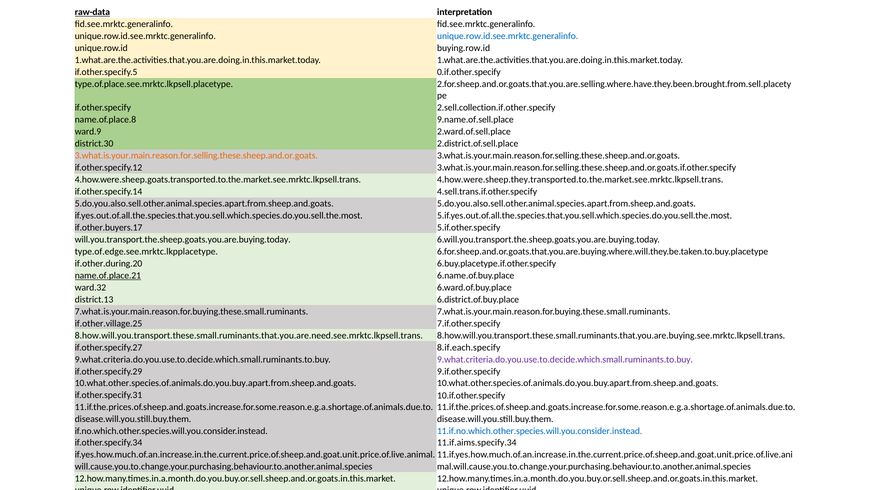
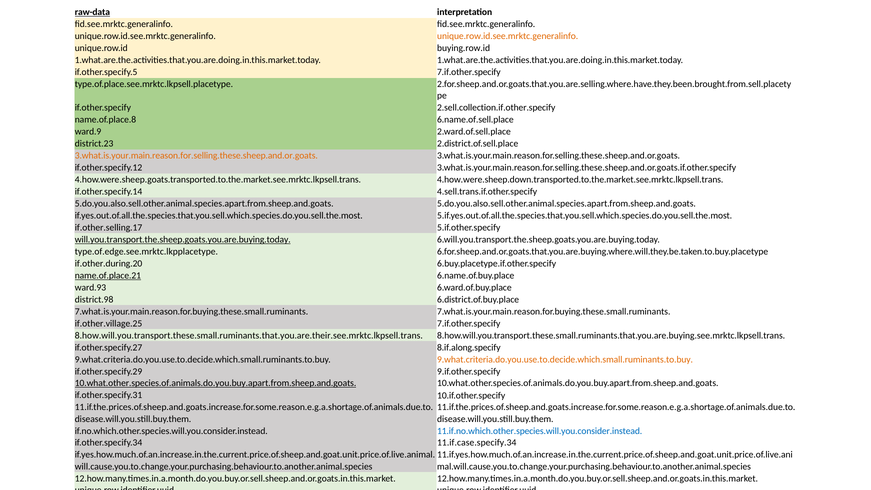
unique.row.id.see.mrktc.generalinfo at (508, 36) colour: blue -> orange
if.other.specify.5 0.if.other.specify: 0.if.other.specify -> 7.if.other.specify
9.name.of.sell.place: 9.name.of.sell.place -> 6.name.of.sell.place
district.30: district.30 -> district.23
4.how.were.sheep.they.transported.to.the.market.see.mrktc.lkpsell.trans: 4.how.were.sheep.they.transported.to.the.market.see.mrktc.lkpsell.trans -> 4.how.were.sheep.down.transported.to.the.market.see.mrktc.lkpsell.trans
if.other.buyers.17: if.other.buyers.17 -> if.other.selling.17
will.you.transport.the.sheep.goats.you.are.buying.today underline: none -> present
ward.32: ward.32 -> ward.93
district.13: district.13 -> district.98
8.how.will.you.transport.these.small.ruminants.that.you.are.need.see.mrktc.lkpsell.trans: 8.how.will.you.transport.these.small.ruminants.that.you.are.need.see.mrktc.lkpsell.trans -> 8.how.will.you.transport.these.small.ruminants.that.you.are.their.see.mrktc.lkpsell.trans
8.if.each.specify: 8.if.each.specify -> 8.if.along.specify
9.what.criteria.do.you.use.to.decide.which.small.ruminants.to.buy at (565, 359) colour: purple -> orange
10.what.other.species.of.animals.do.you.buy.apart.from.sheep.and.goats at (216, 383) underline: none -> present
11.if.aims.specify.34: 11.if.aims.specify.34 -> 11.if.case.specify.34
